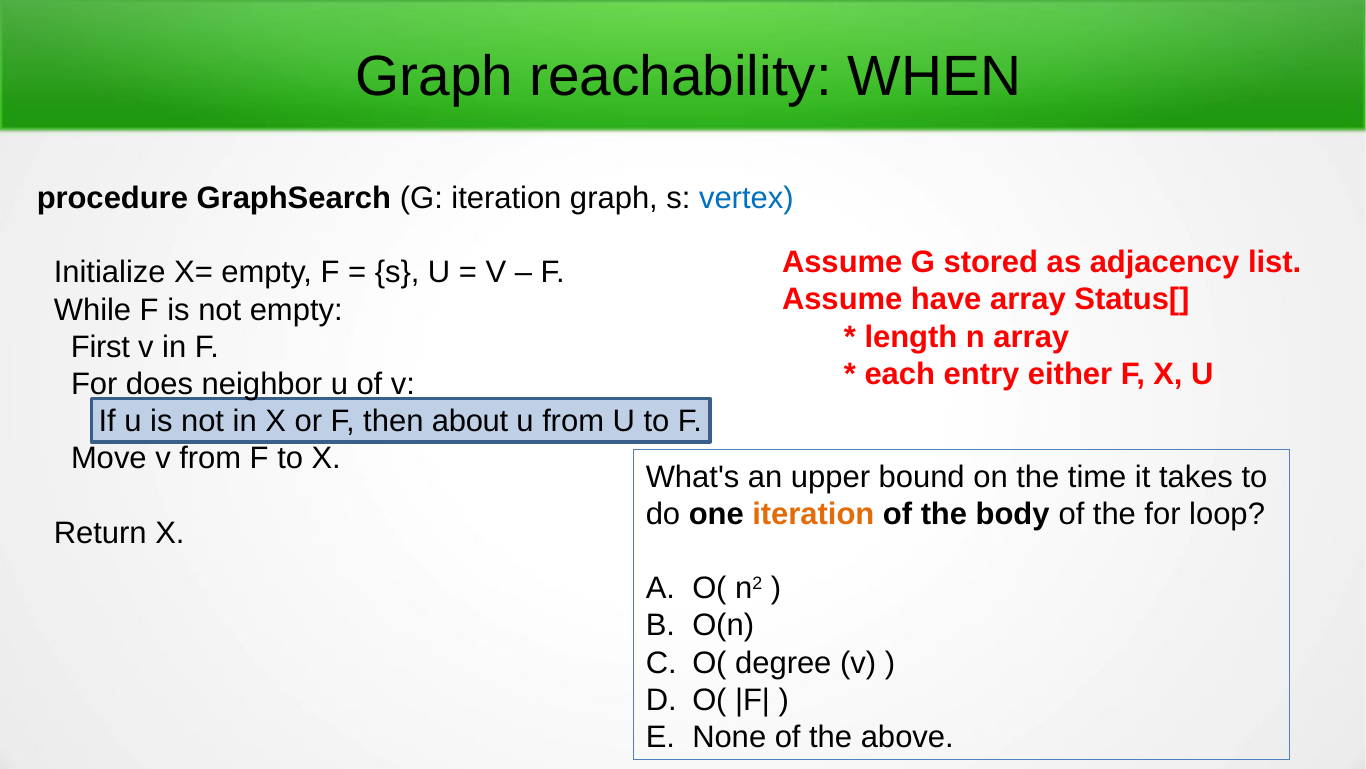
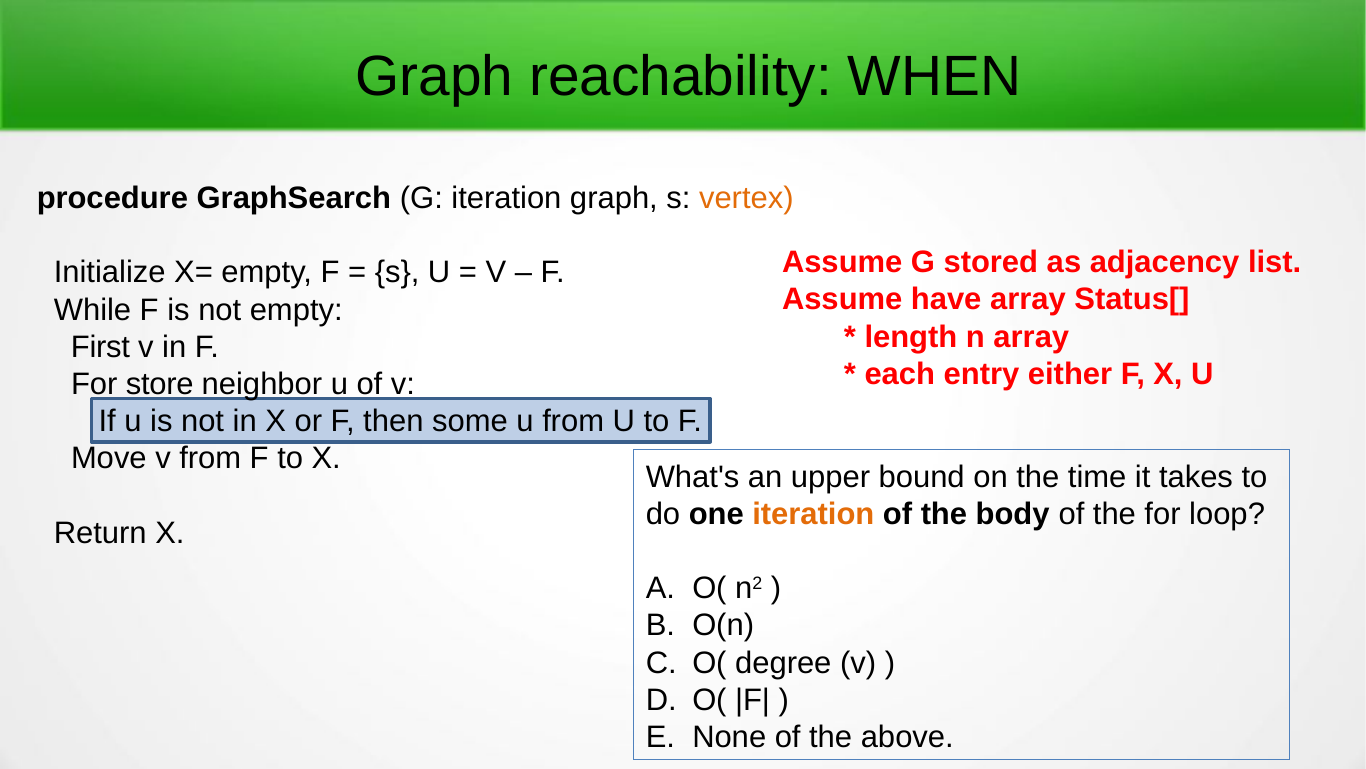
vertex colour: blue -> orange
does: does -> store
about: about -> some
